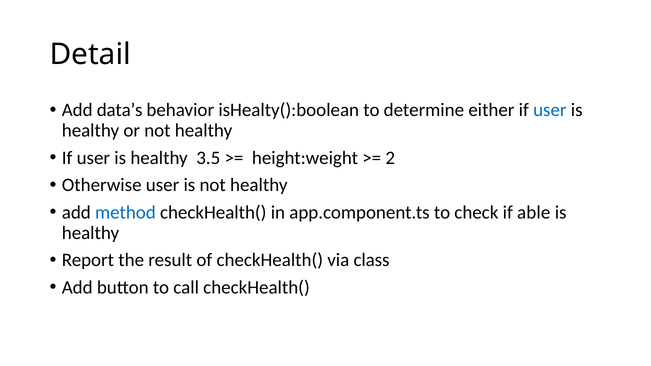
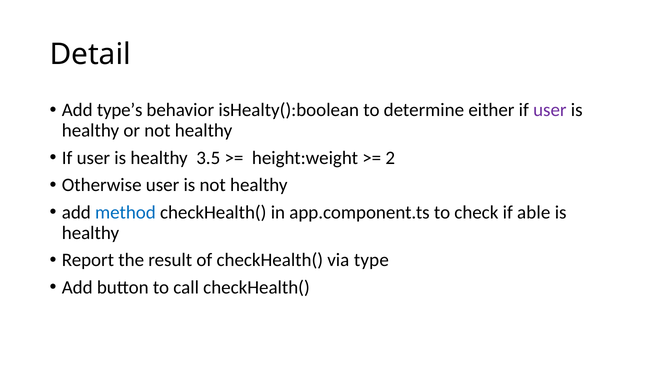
data’s: data’s -> type’s
user at (550, 110) colour: blue -> purple
class: class -> type
